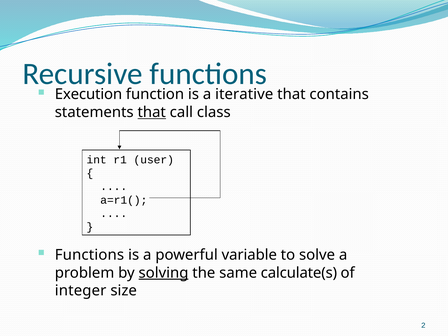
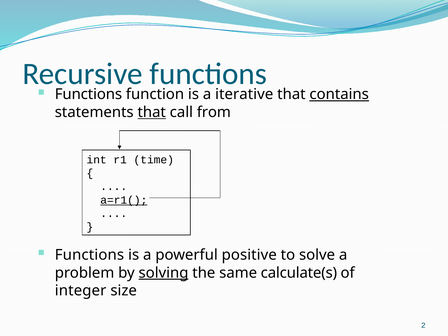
Execution at (88, 94): Execution -> Functions
contains underline: none -> present
class: class -> from
user: user -> time
a=r1( underline: none -> present
variable: variable -> positive
